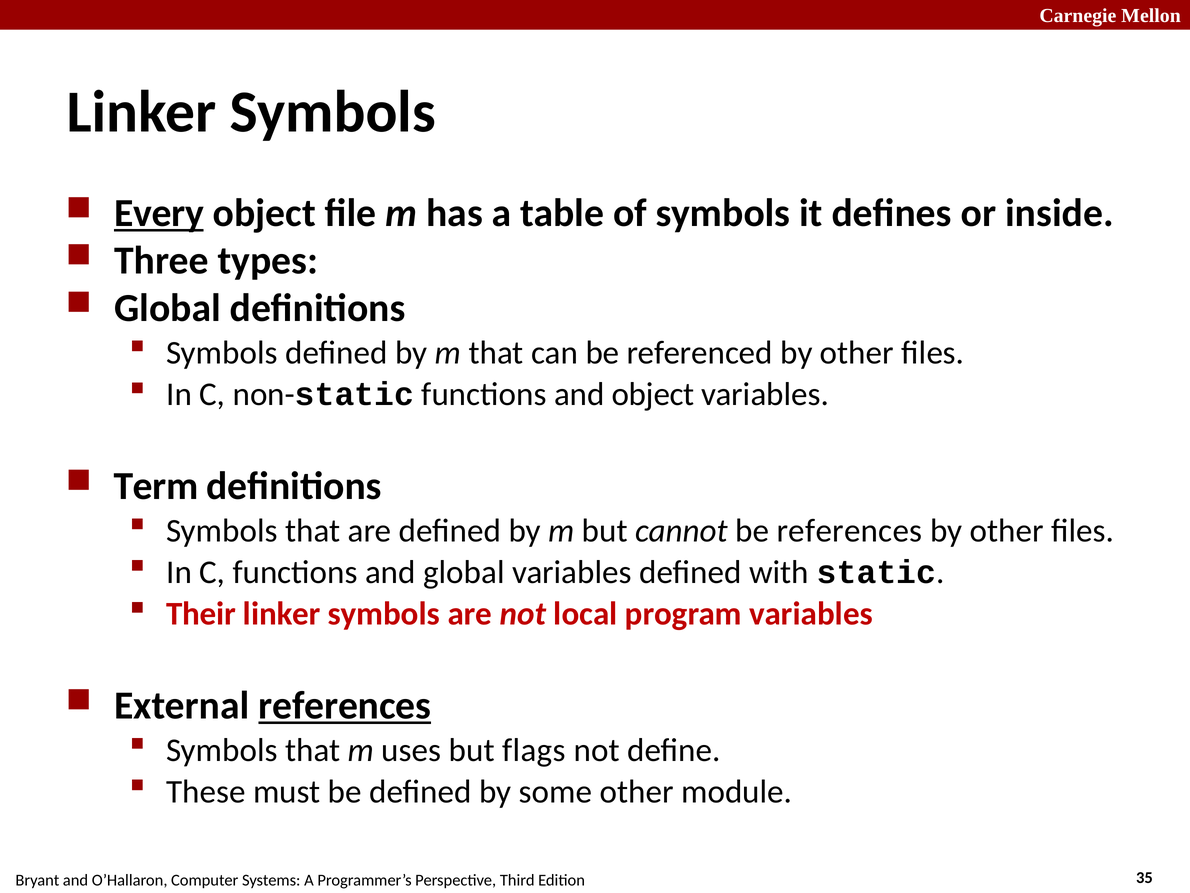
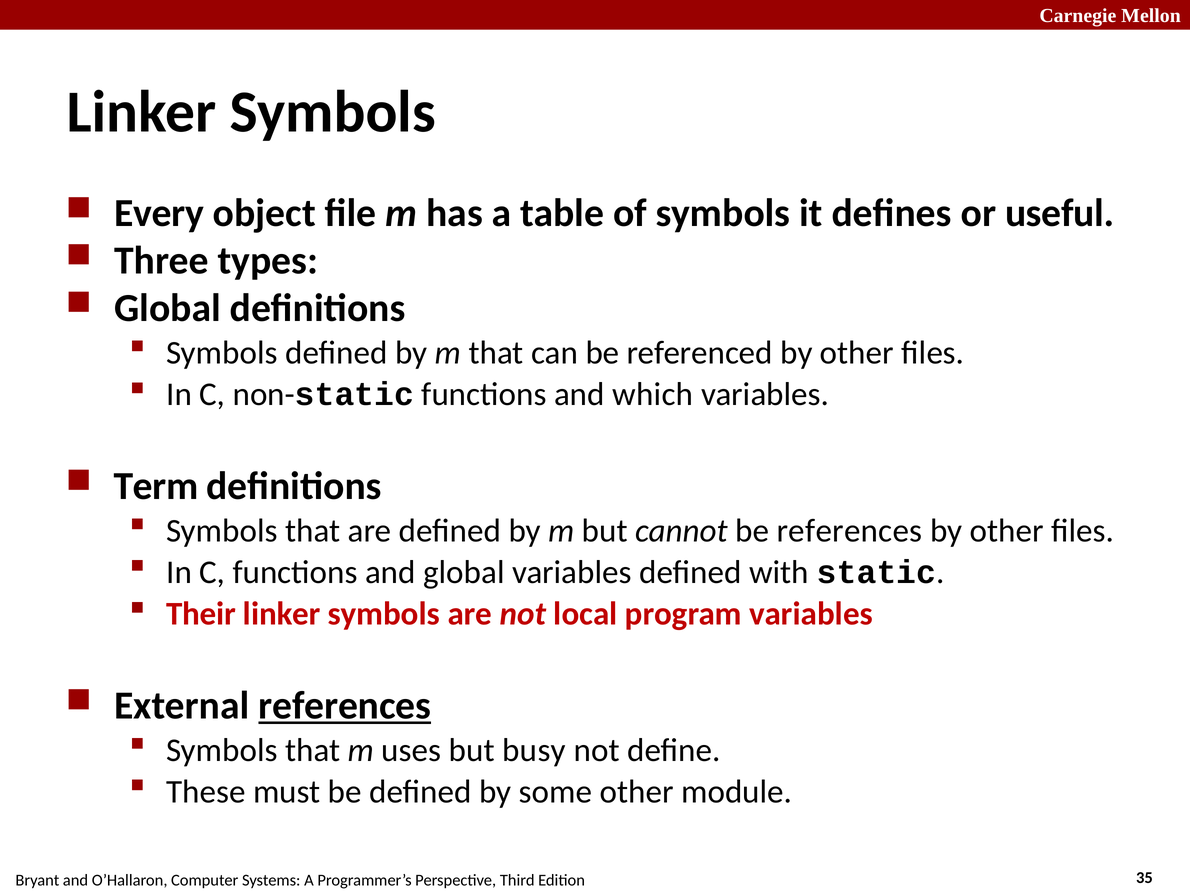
Every underline: present -> none
inside: inside -> useful
and object: object -> which
flags: flags -> busy
